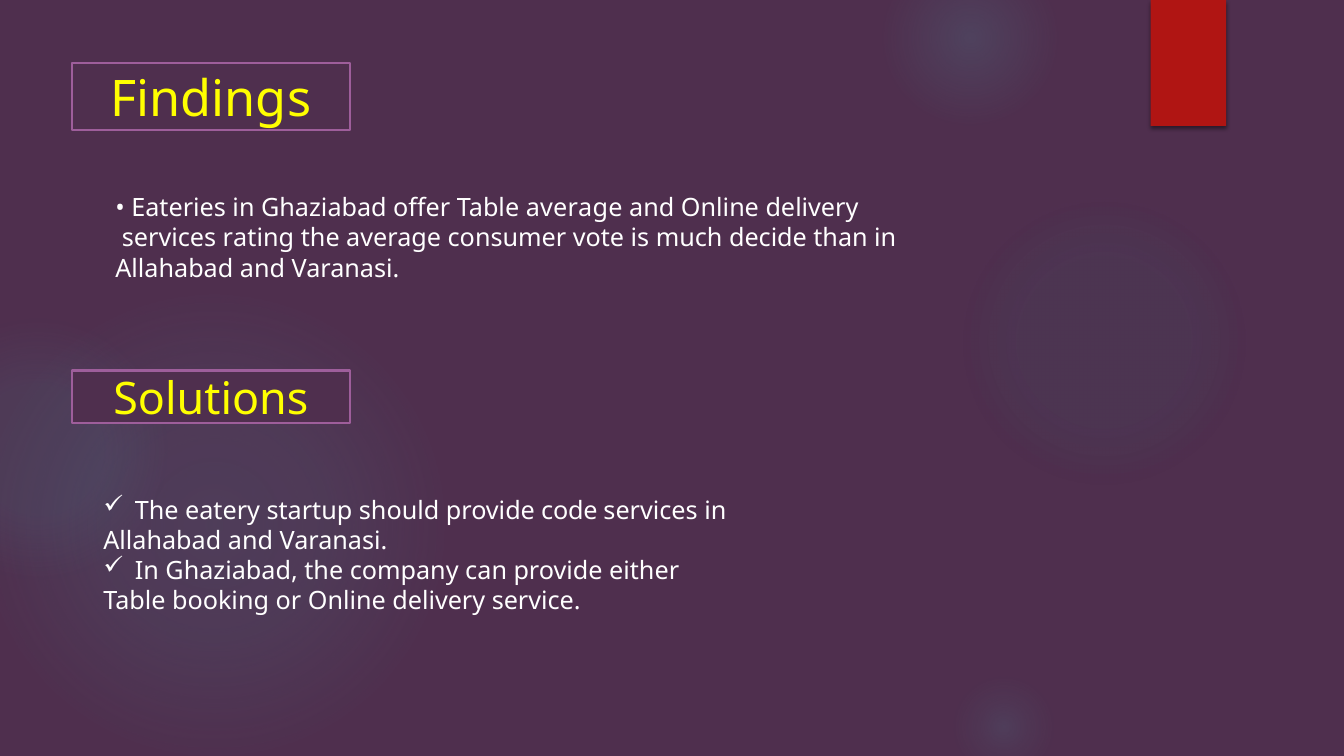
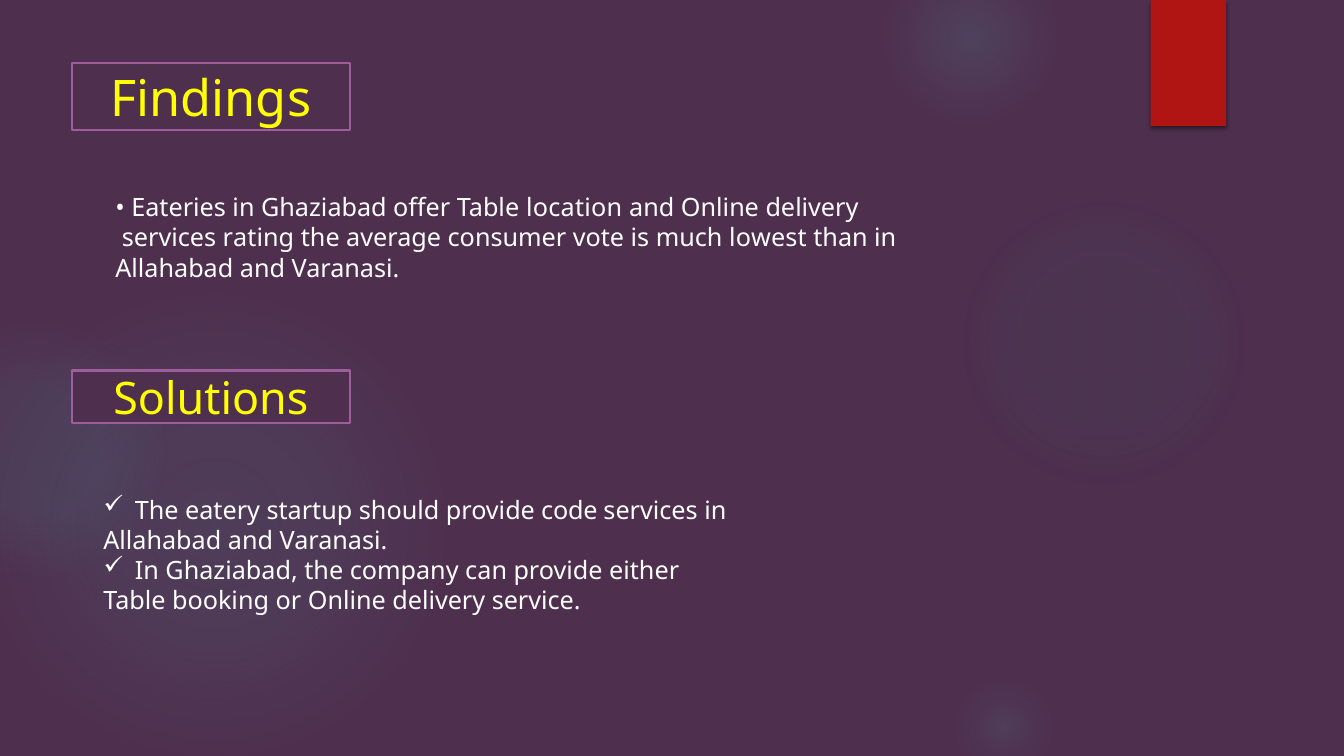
Table average: average -> location
decide: decide -> lowest
